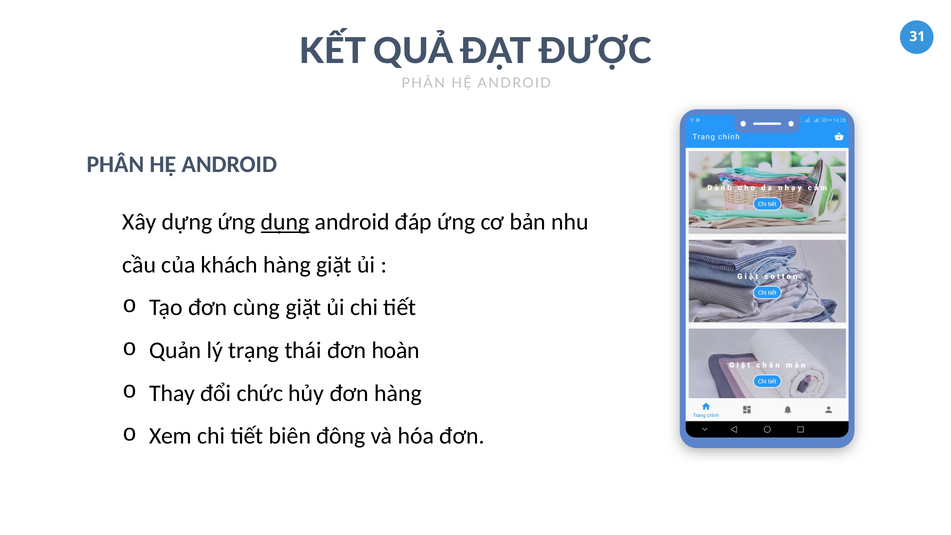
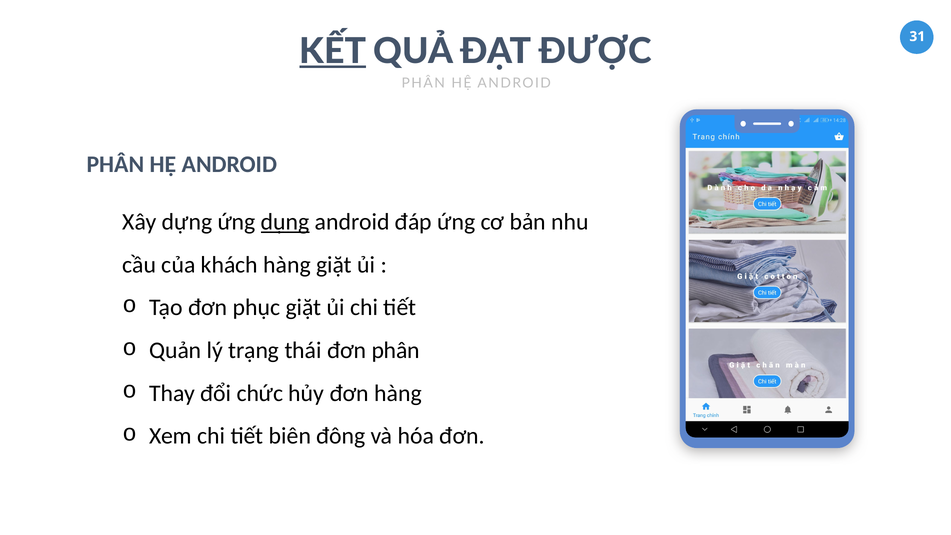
KẾT underline: none -> present
cùng: cùng -> phục
đơn hoàn: hoàn -> phân
